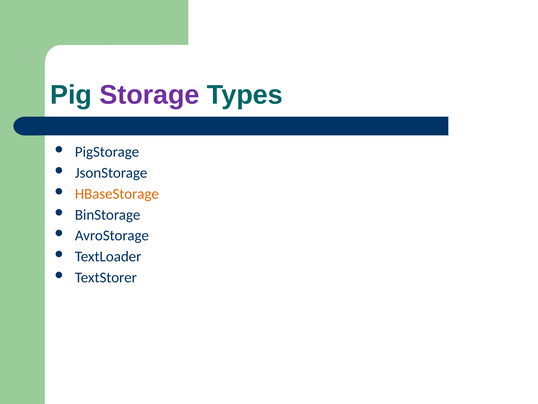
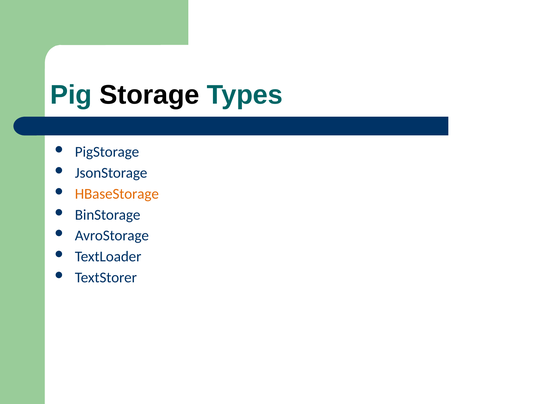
Storage colour: purple -> black
